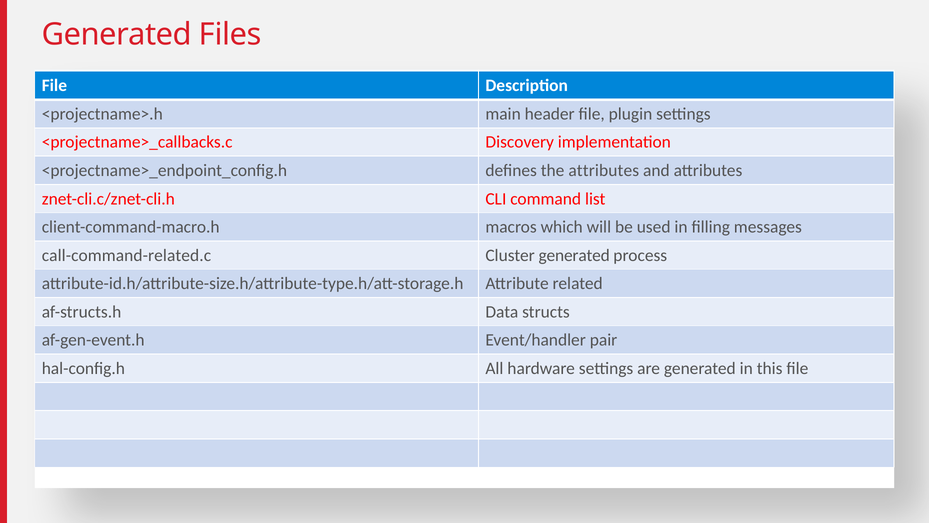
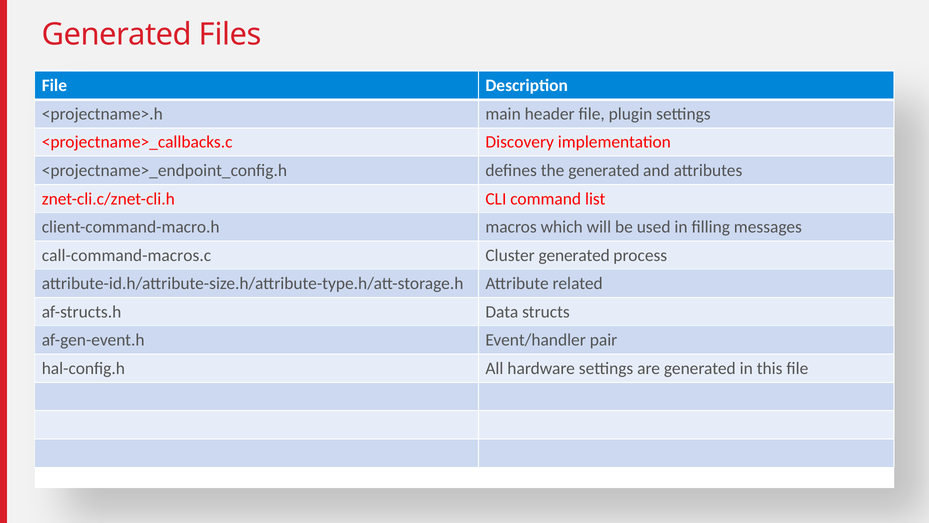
the attributes: attributes -> generated
call-command-related.c: call-command-related.c -> call-command-macros.c
